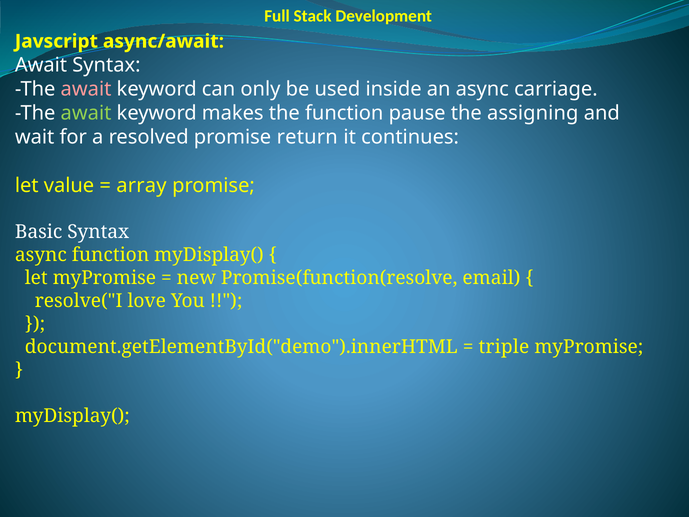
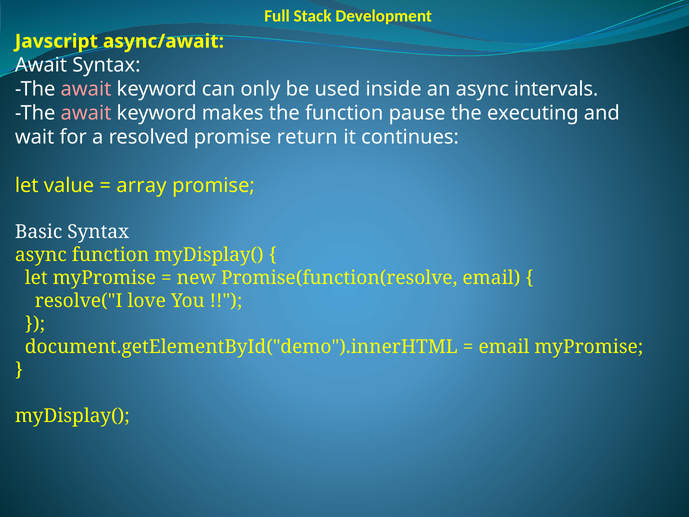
carriage: carriage -> intervals
await at (86, 113) colour: light green -> pink
assigning: assigning -> executing
triple at (504, 347): triple -> email
